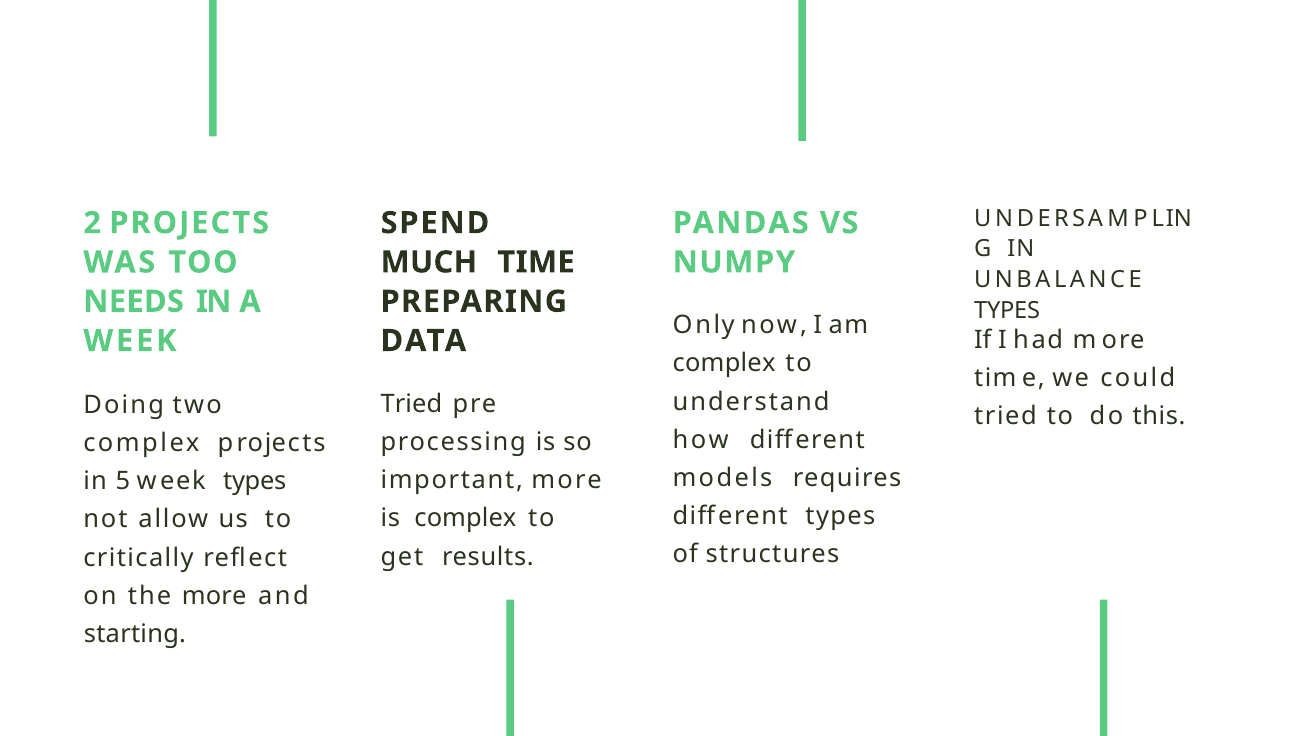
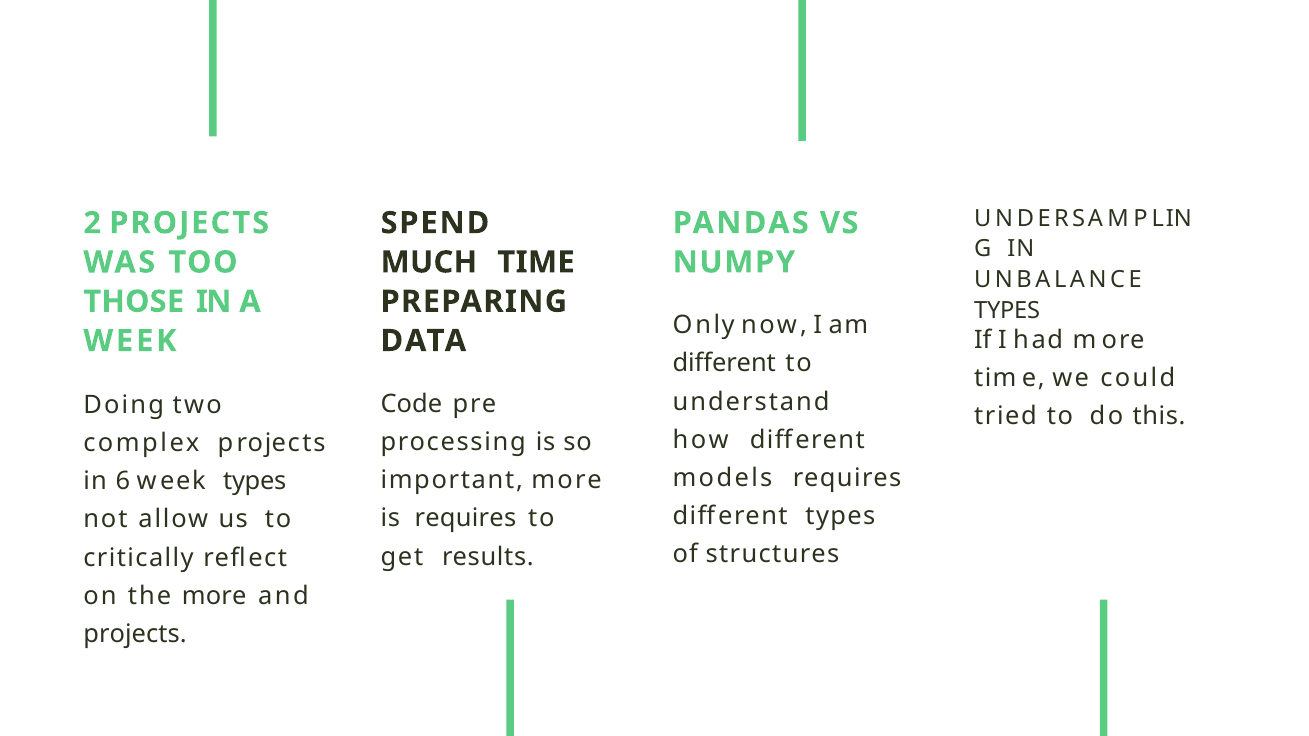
NEEDS: NEEDS -> THOSE
complex at (724, 364): complex -> different
Tried at (411, 404): Tried -> Code
5: 5 -> 6
is complex: complex -> requires
starting at (135, 634): starting -> projects
